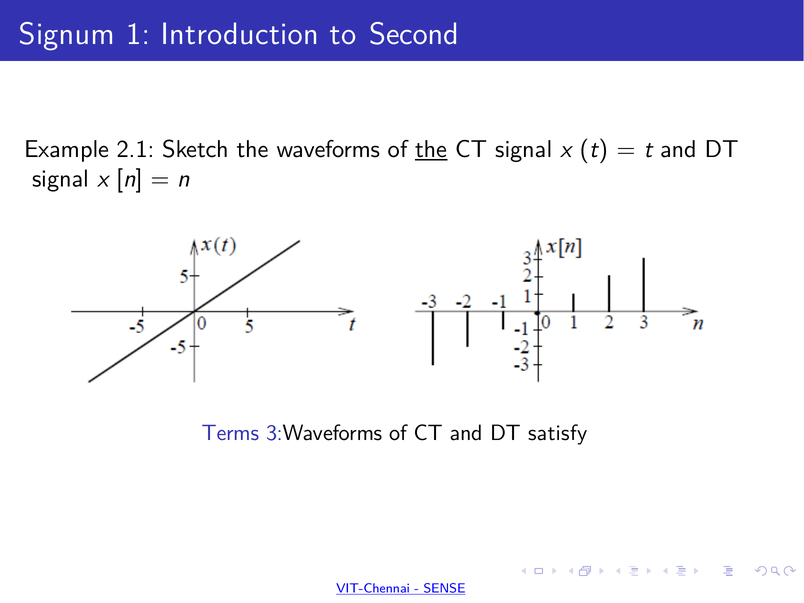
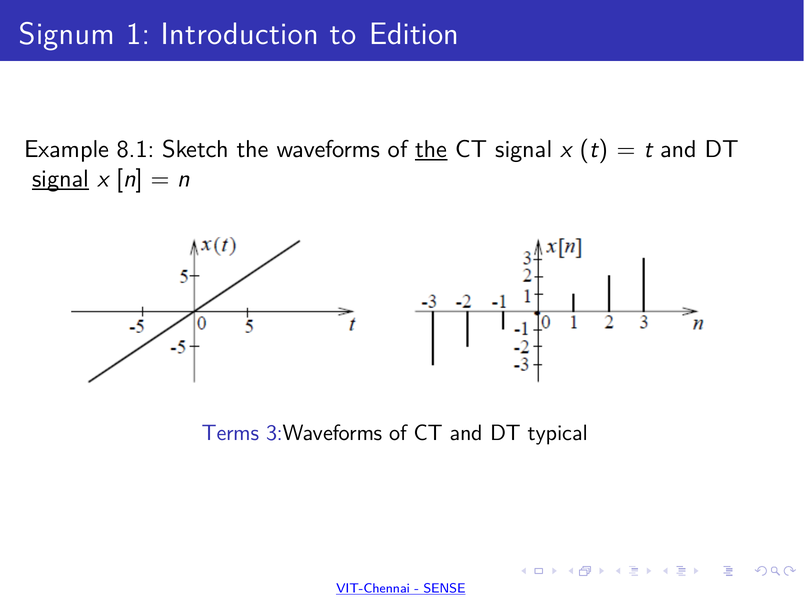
Second: Second -> Edition
2.1: 2.1 -> 8.1
signal at (61, 179) underline: none -> present
satisfy: satisfy -> typical
